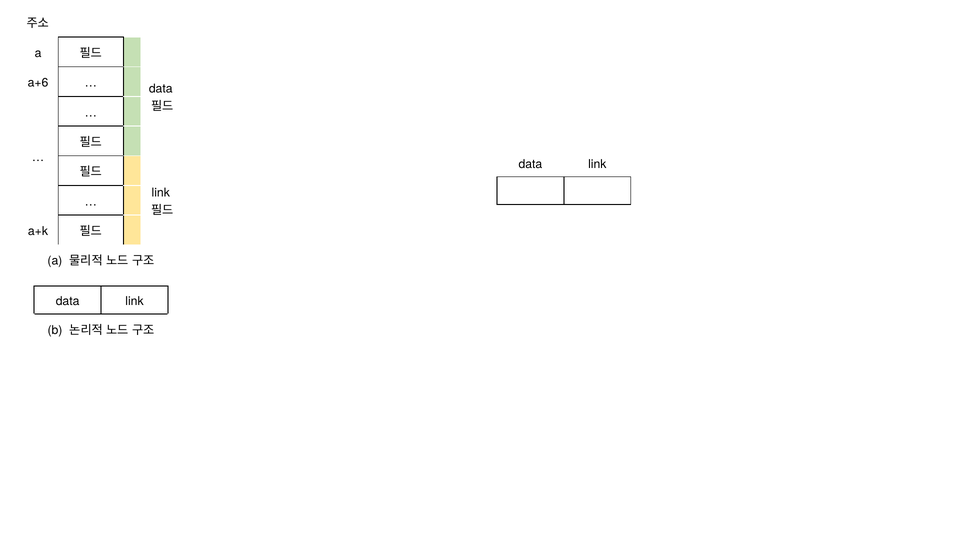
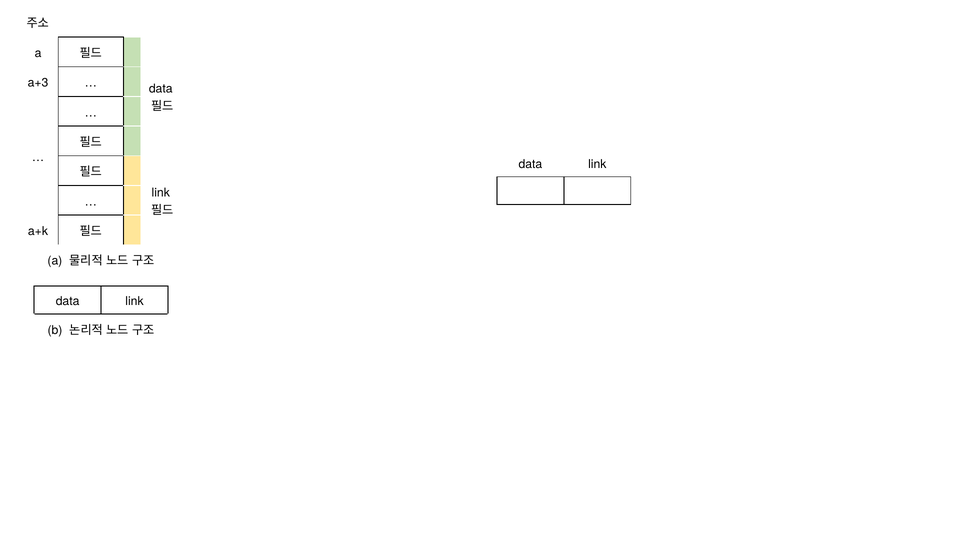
a+6: a+6 -> a+3
